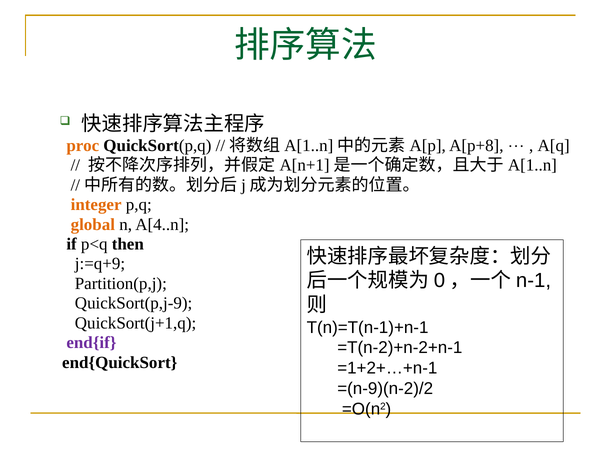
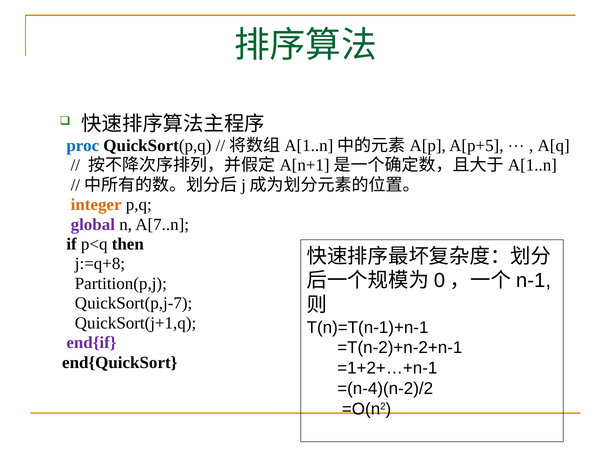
proc colour: orange -> blue
A[p+8: A[p+8 -> A[p+5
global colour: orange -> purple
A[4..n: A[4..n -> A[7..n
j:=q+9: j:=q+9 -> j:=q+8
QuickSort(p,j-9: QuickSort(p,j-9 -> QuickSort(p,j-7
=(n-9)(n-2)/2: =(n-9)(n-2)/2 -> =(n-4)(n-2)/2
